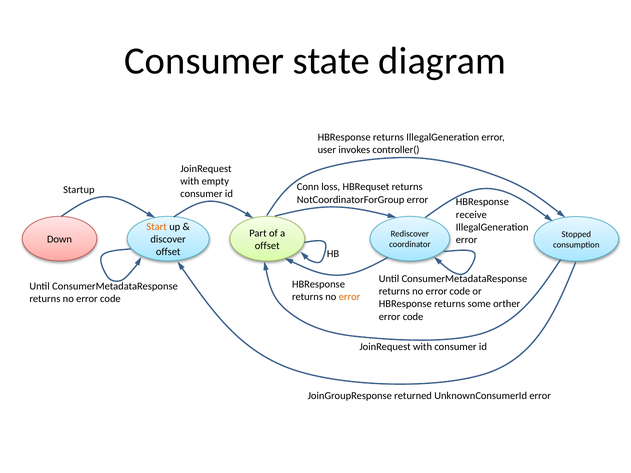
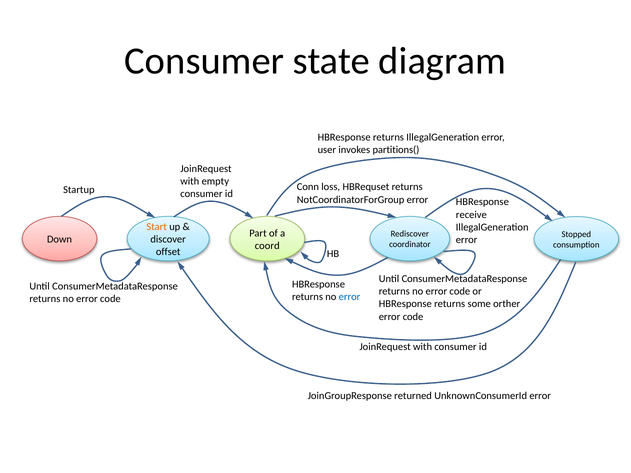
controller(: controller( -> partitions(
offset at (267, 246): offset -> coord
error at (350, 297) colour: orange -> blue
